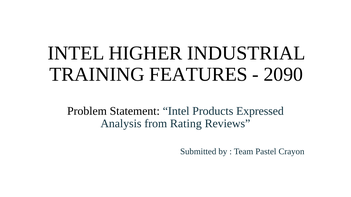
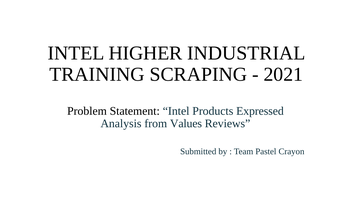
FEATURES: FEATURES -> SCRAPING
2090: 2090 -> 2021
Rating: Rating -> Values
